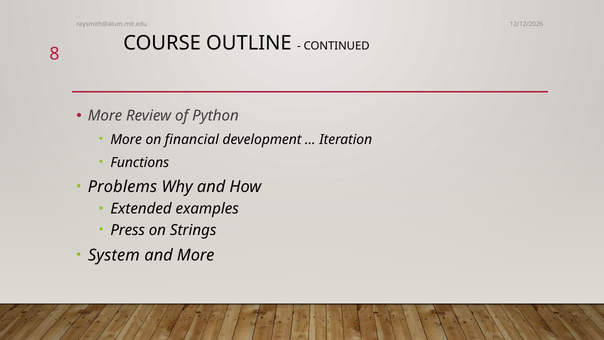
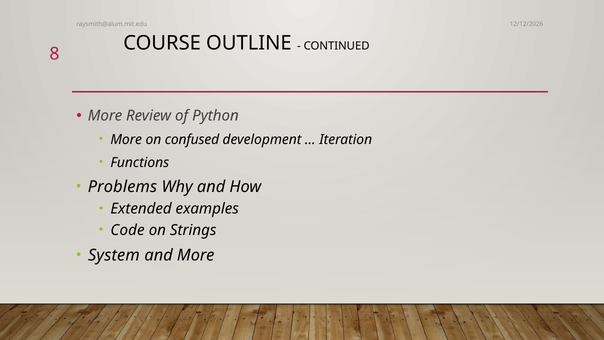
financial: financial -> confused
Press: Press -> Code
